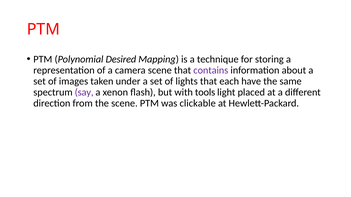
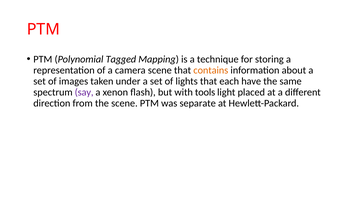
Desired: Desired -> Tagged
contains colour: purple -> orange
clickable: clickable -> separate
